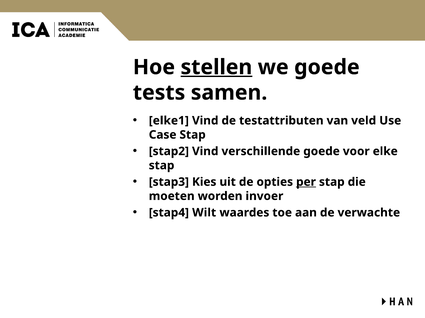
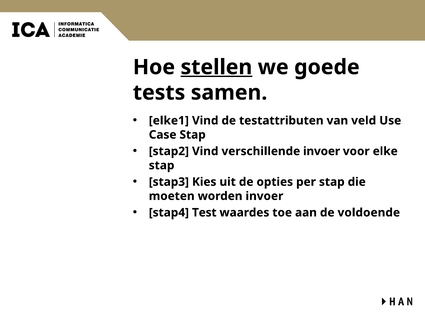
verschillende goede: goede -> invoer
per underline: present -> none
Wilt: Wilt -> Test
verwachte: verwachte -> voldoende
